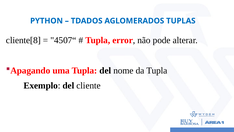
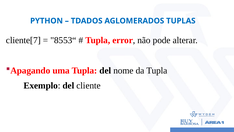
cliente[8: cliente[8 -> cliente[7
4507“: 4507“ -> 8553“
